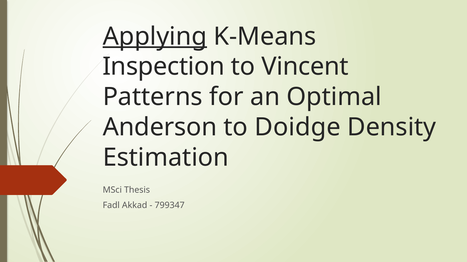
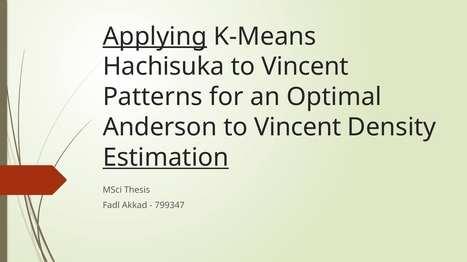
Inspection: Inspection -> Hachisuka
Doidge at (298, 128): Doidge -> Vincent
Estimation underline: none -> present
